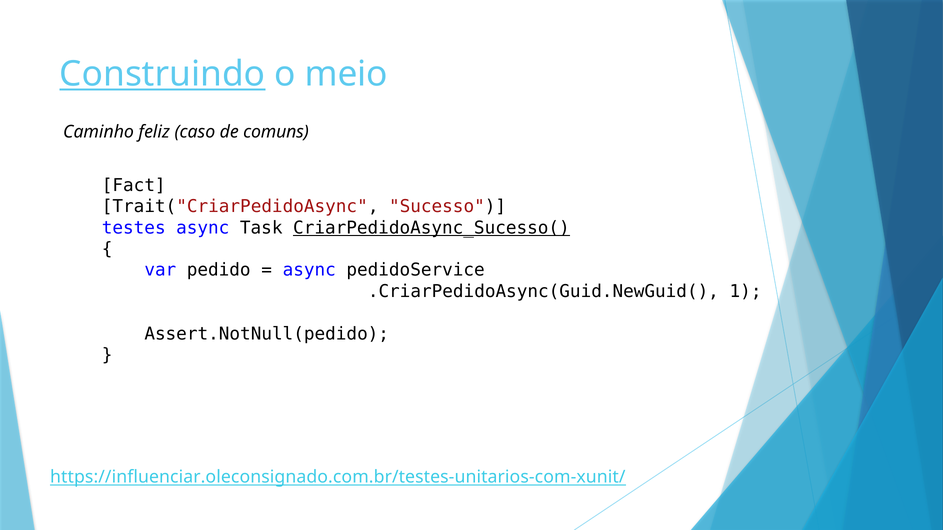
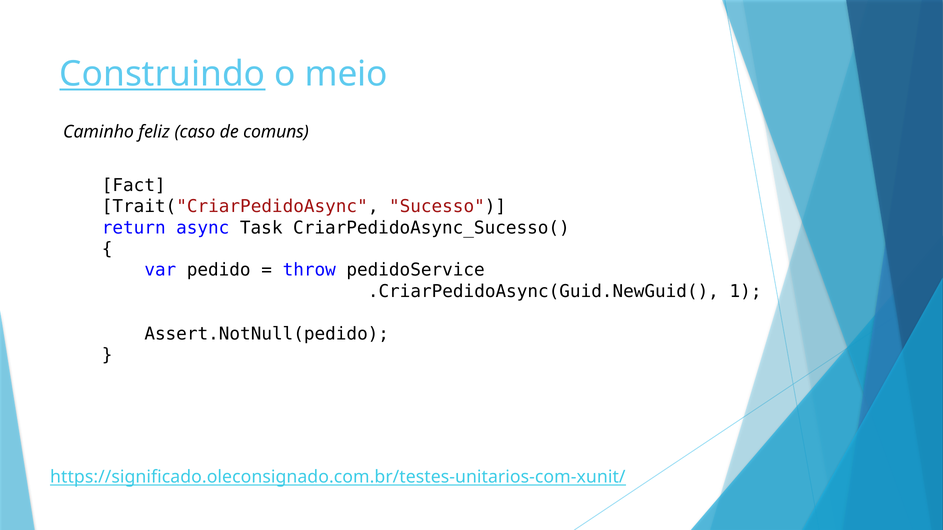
testes: testes -> return
CriarPedidoAsync_Sucesso( underline: present -> none
async at (309, 270): async -> throw
https://influenciar.oleconsignado.com.br/testes-unitarios-com-xunit/: https://influenciar.oleconsignado.com.br/testes-unitarios-com-xunit/ -> https://significado.oleconsignado.com.br/testes-unitarios-com-xunit/
